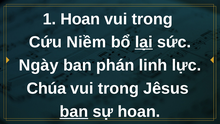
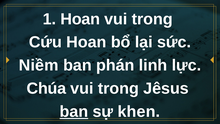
Cứu Niềm: Niềm -> Hoan
lại underline: present -> none
Ngày: Ngày -> Niềm
sự hoan: hoan -> khen
